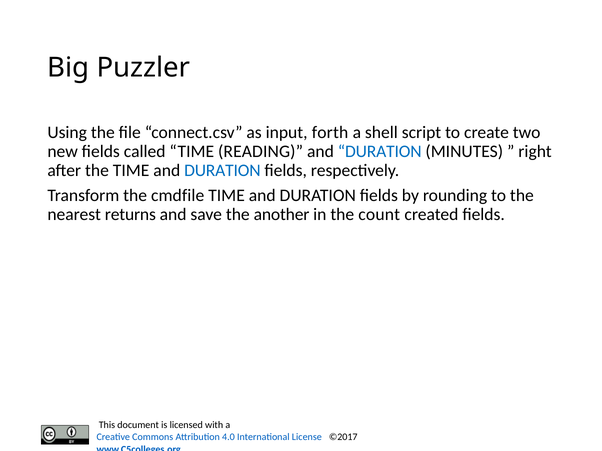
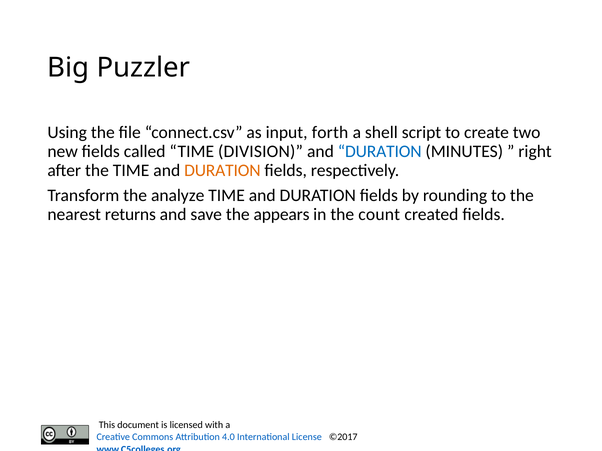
READING: READING -> DIVISION
DURATION at (222, 170) colour: blue -> orange
cmdfile: cmdfile -> analyze
another: another -> appears
